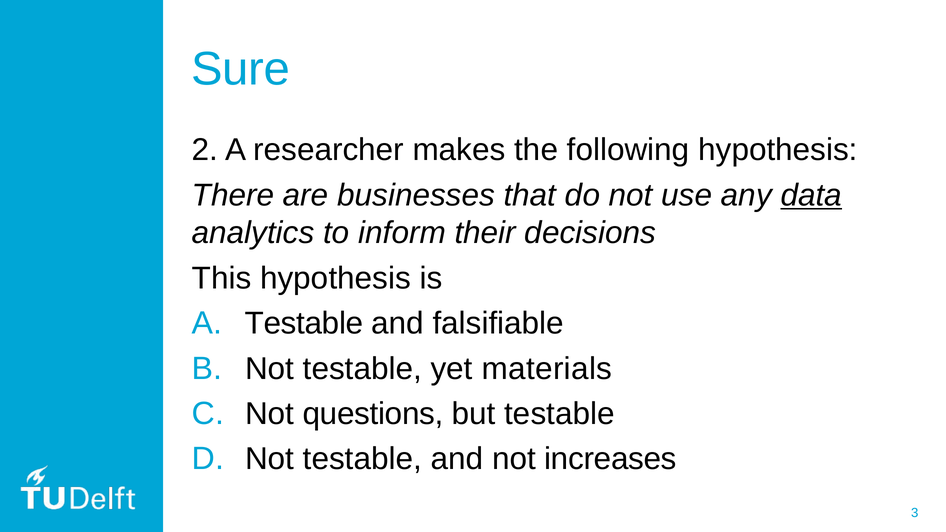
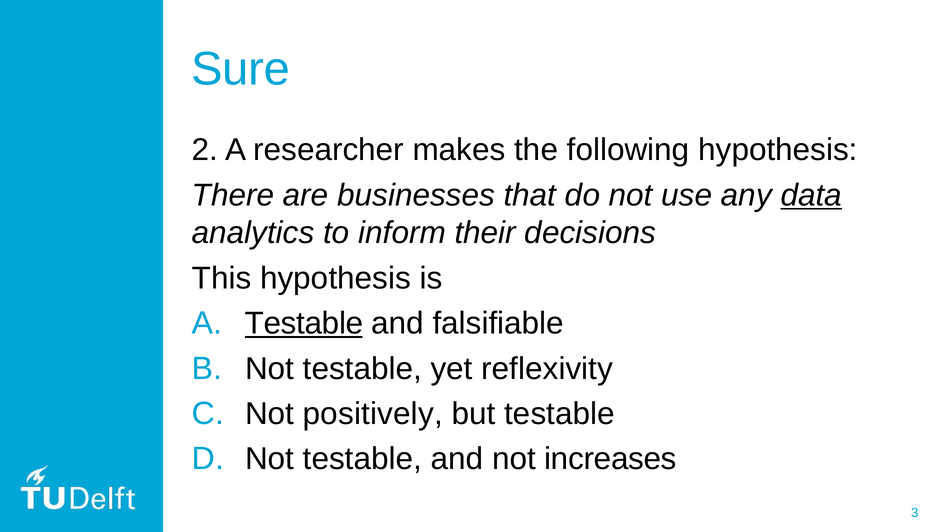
Testable at (304, 324) underline: none -> present
materials: materials -> reflexivity
questions: questions -> positively
